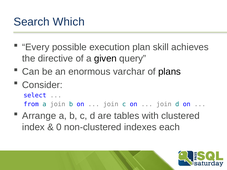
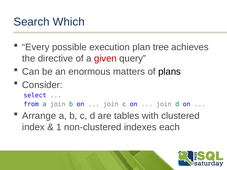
skill: skill -> tree
given colour: black -> red
varchar: varchar -> matters
0: 0 -> 1
